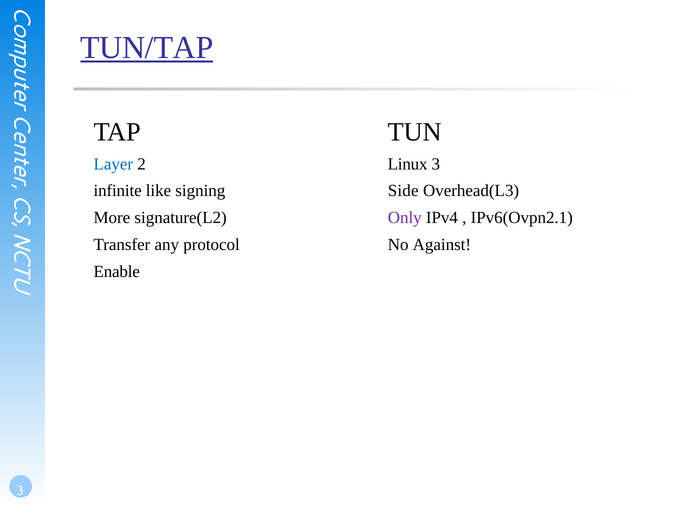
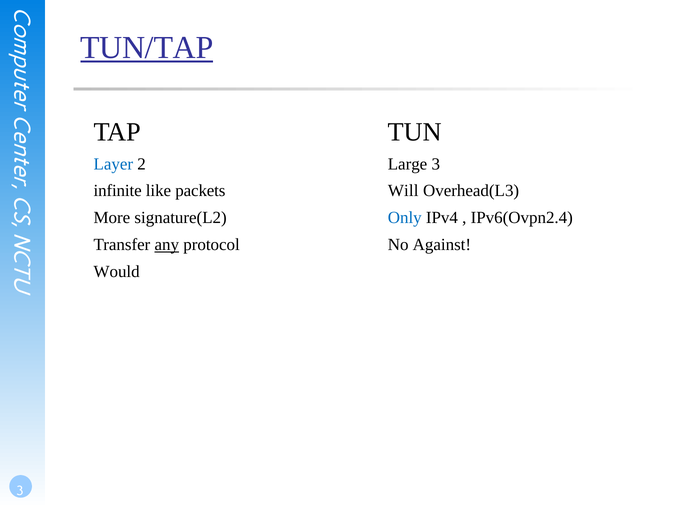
Linux: Linux -> Large
signing: signing -> packets
Side: Side -> Will
Only colour: purple -> blue
IPv6(Ovpn2.1: IPv6(Ovpn2.1 -> IPv6(Ovpn2.4
any underline: none -> present
Enable: Enable -> Would
